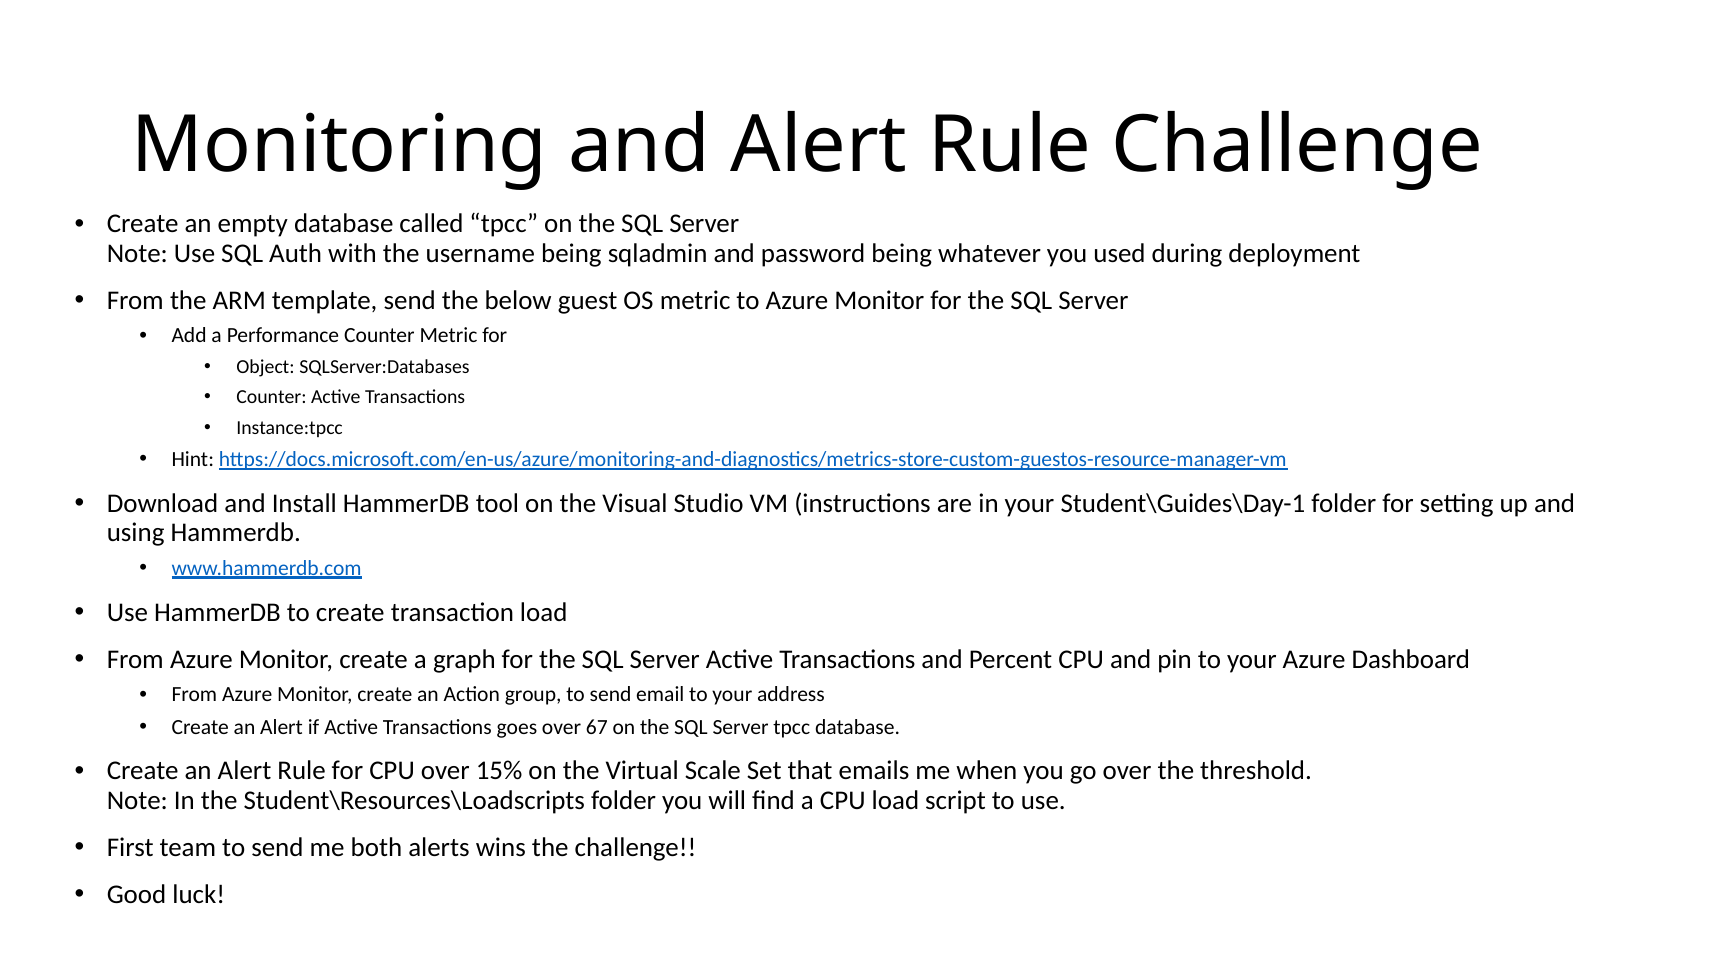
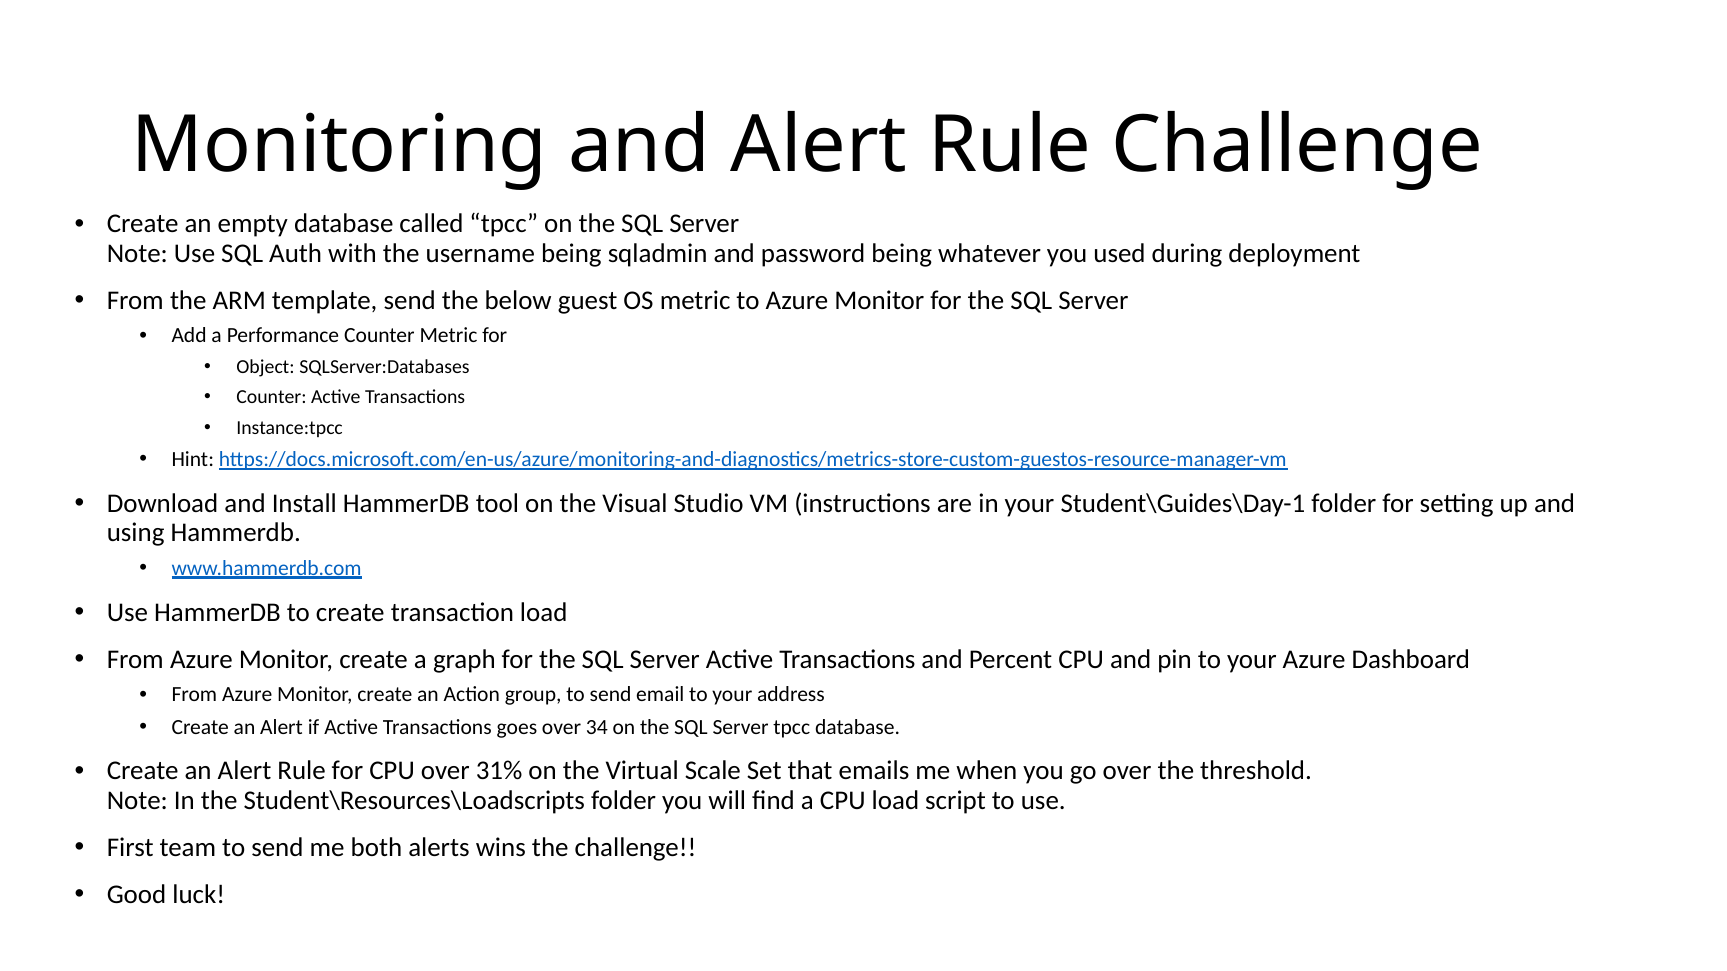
67: 67 -> 34
15%: 15% -> 31%
